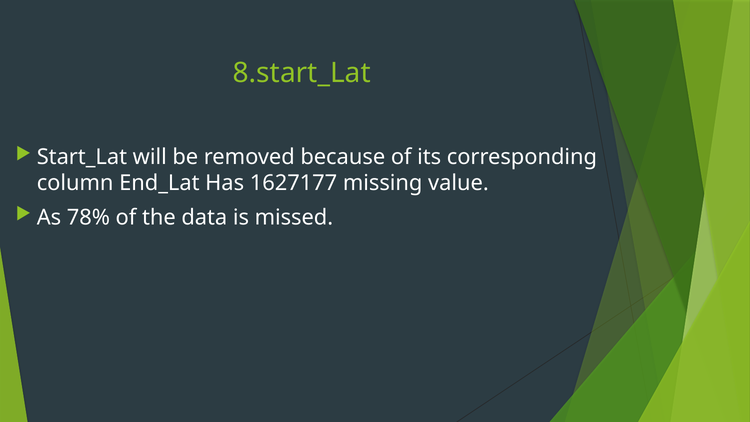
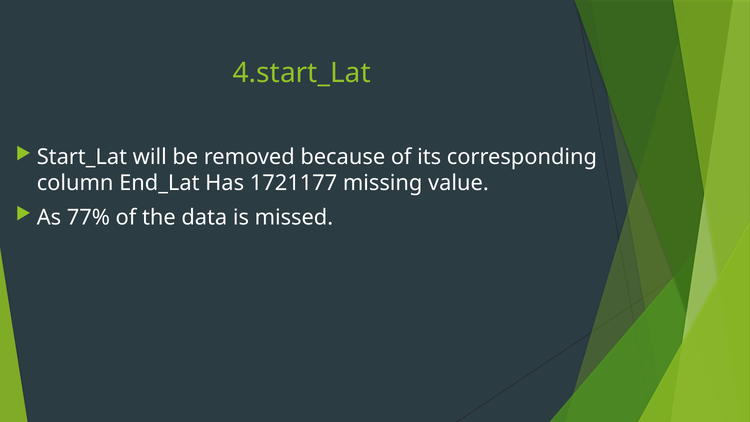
8.start_Lat: 8.start_Lat -> 4.start_Lat
1627177: 1627177 -> 1721177
78%: 78% -> 77%
